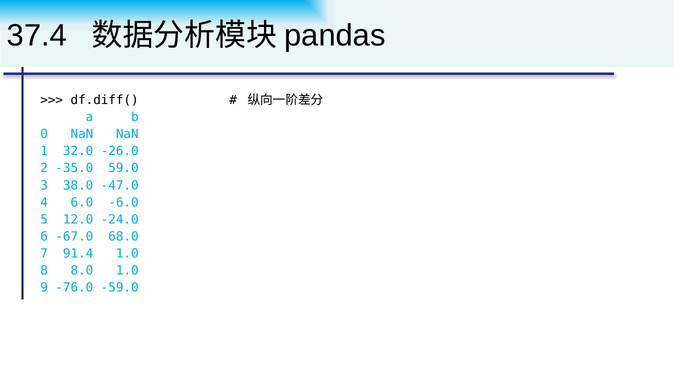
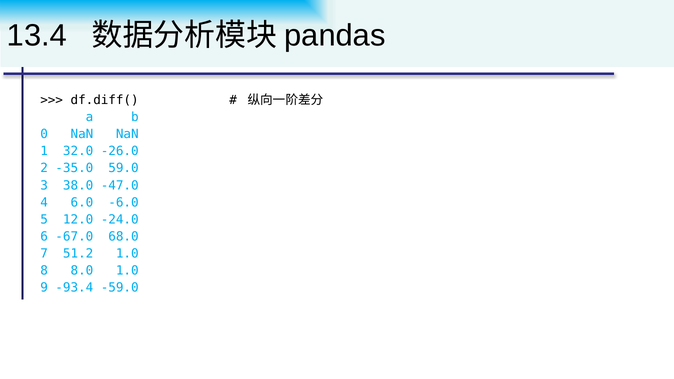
37.4: 37.4 -> 13.4
91.4: 91.4 -> 51.2
-76.0: -76.0 -> -93.4
